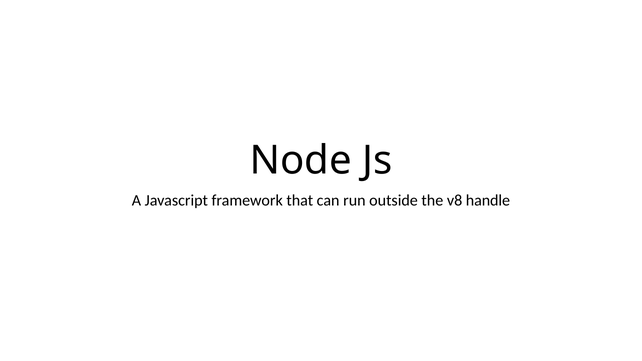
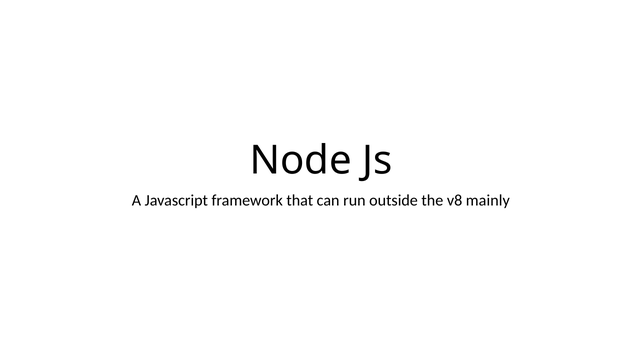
handle: handle -> mainly
